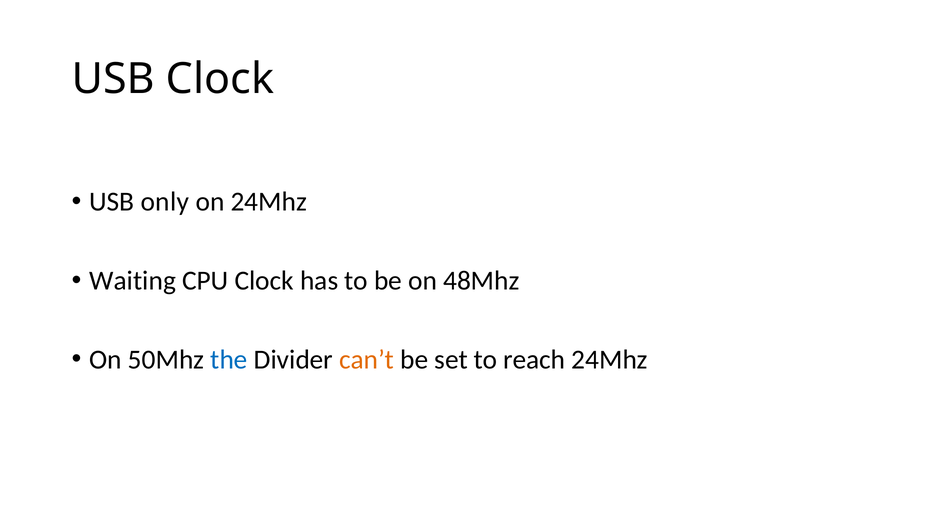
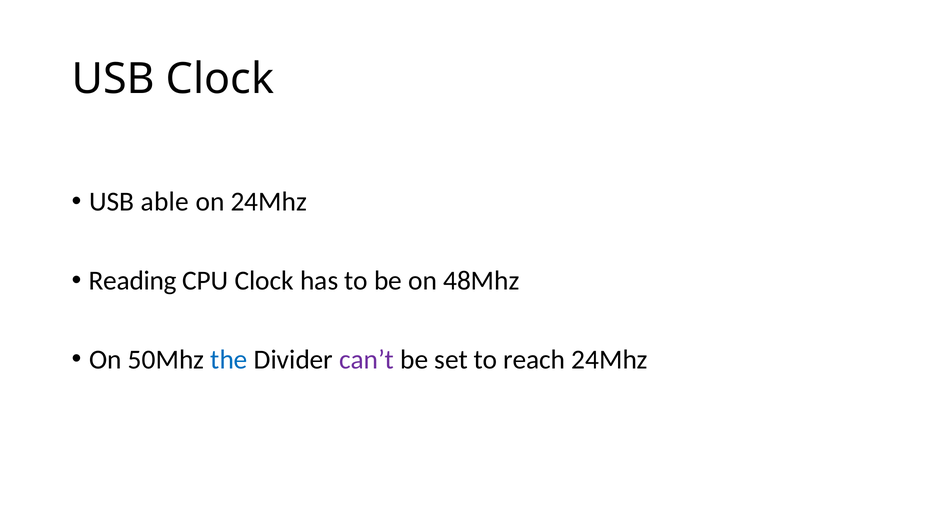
only: only -> able
Waiting: Waiting -> Reading
can’t colour: orange -> purple
